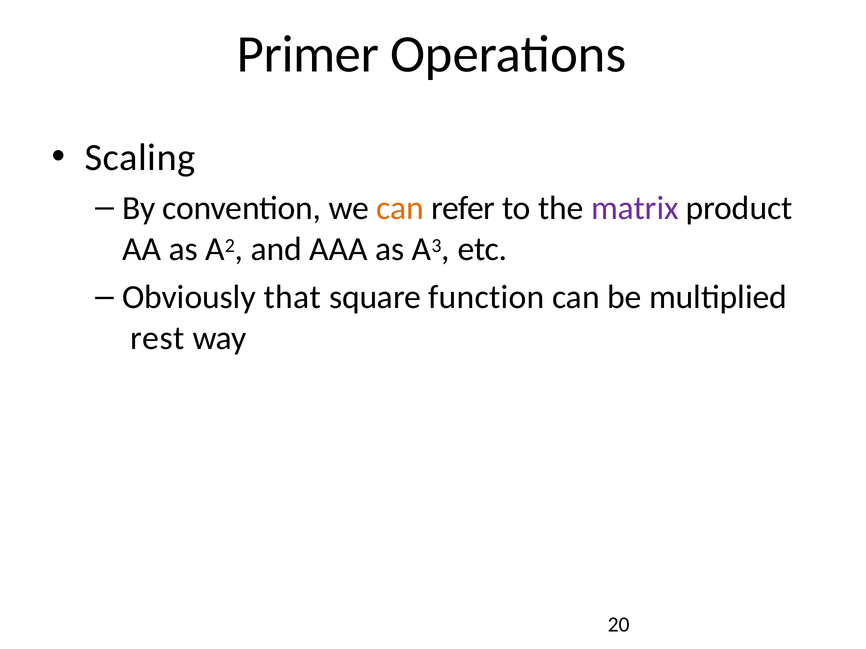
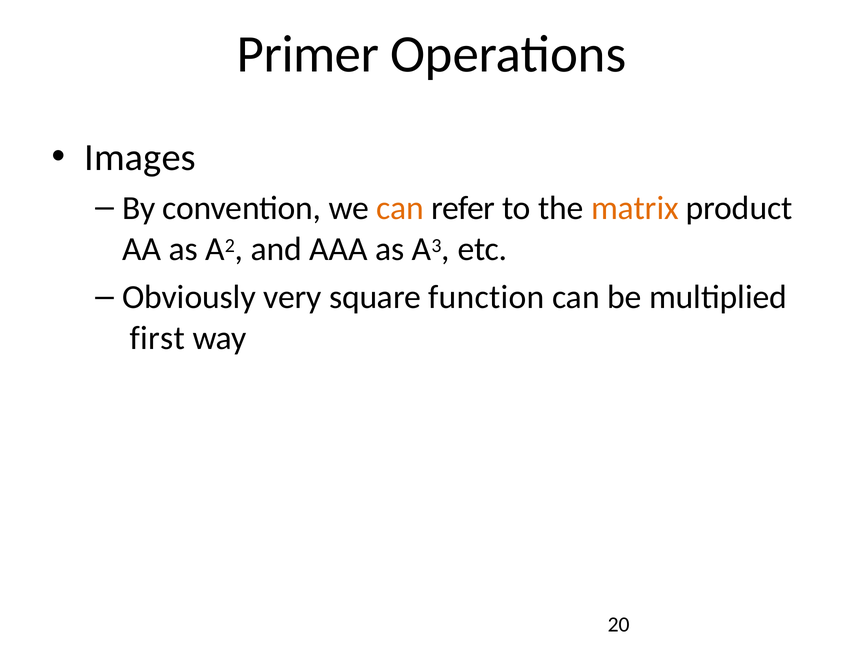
Scaling: Scaling -> Images
matrix colour: purple -> orange
that: that -> very
rest: rest -> first
